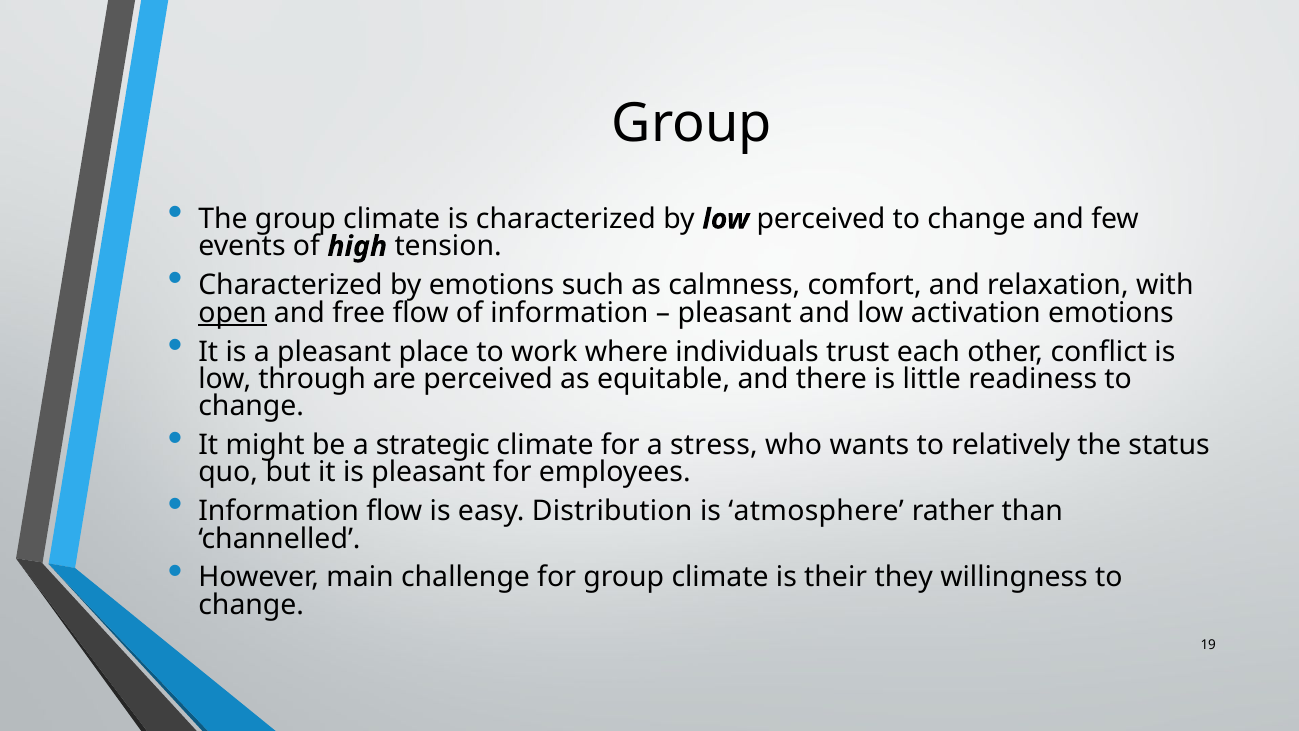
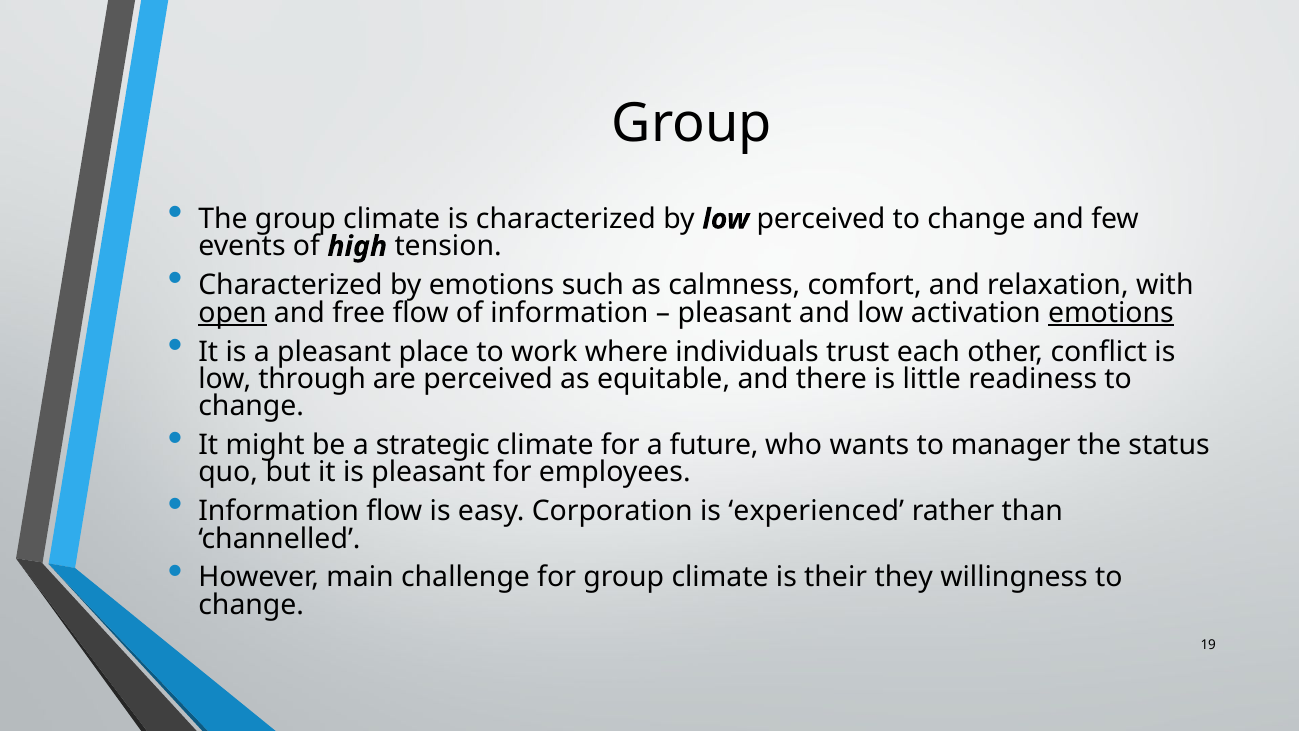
emotions at (1111, 313) underline: none -> present
stress: stress -> future
relatively: relatively -> manager
Distribution: Distribution -> Corporation
atmosphere: atmosphere -> experienced
